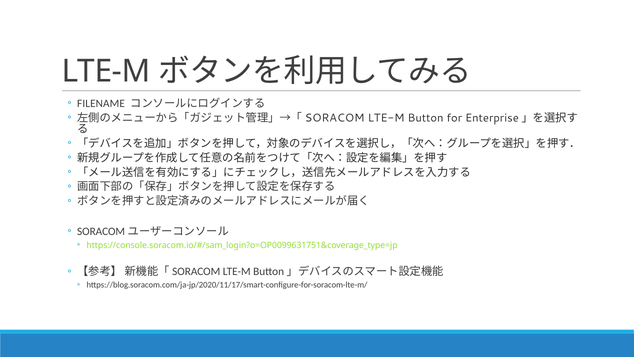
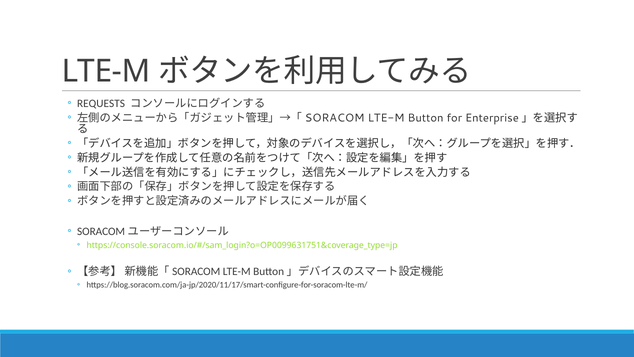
FILENAME: FILENAME -> REQUESTS
